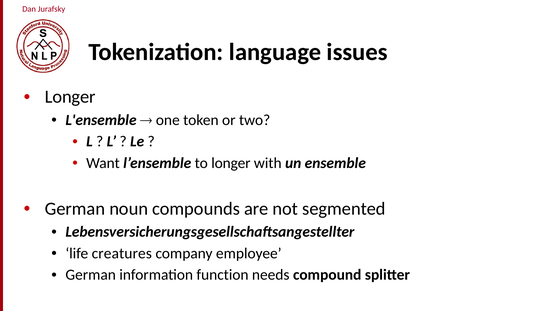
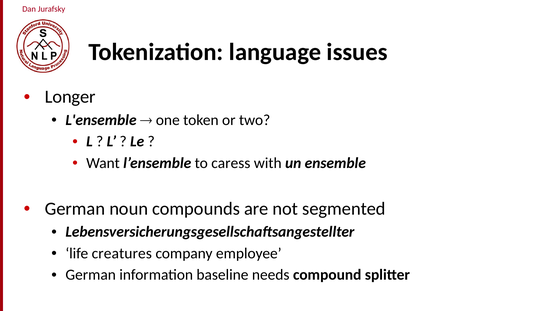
to longer: longer -> caress
function: function -> baseline
